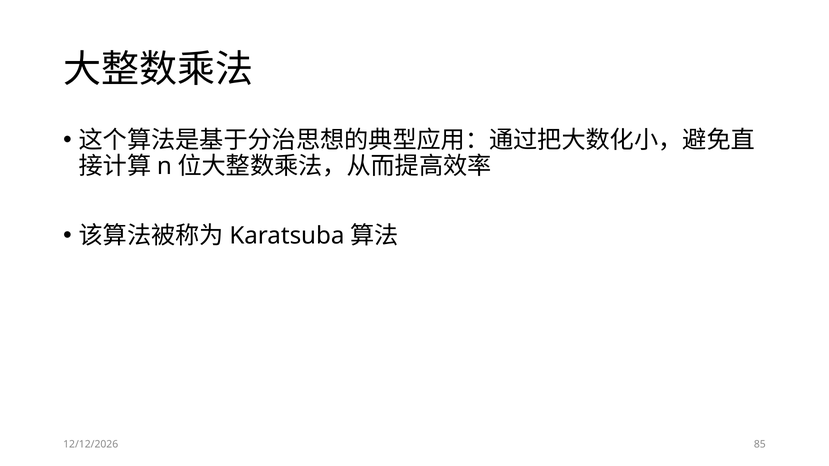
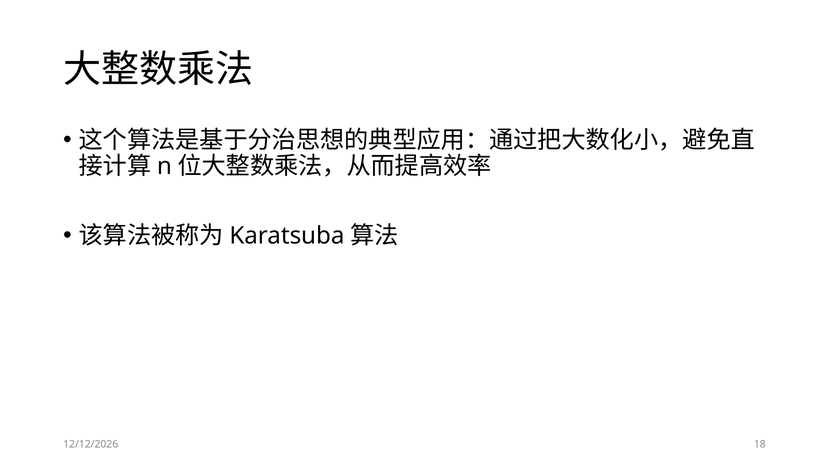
85: 85 -> 18
